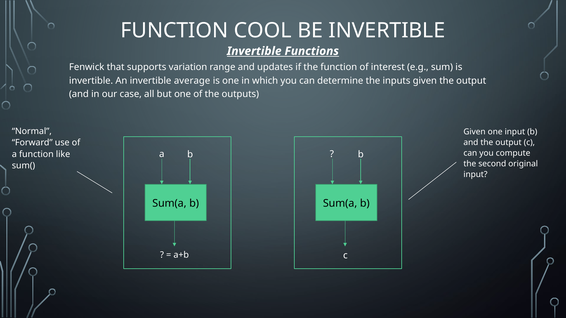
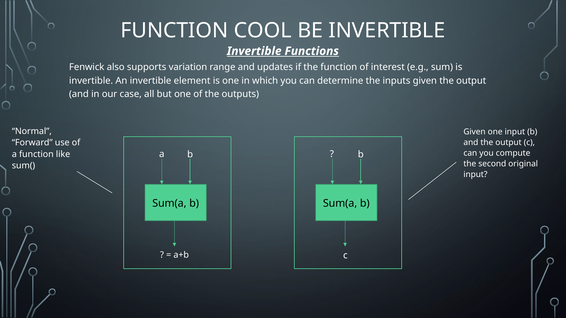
that: that -> also
average: average -> element
